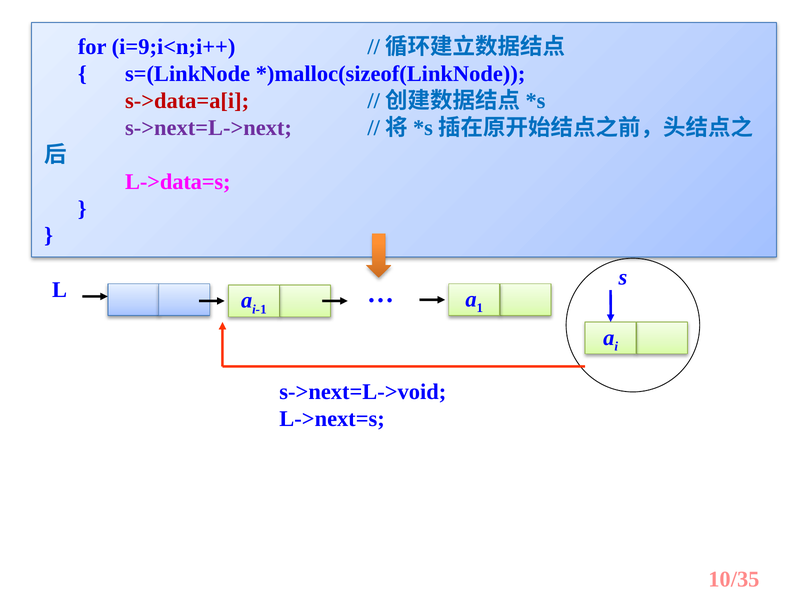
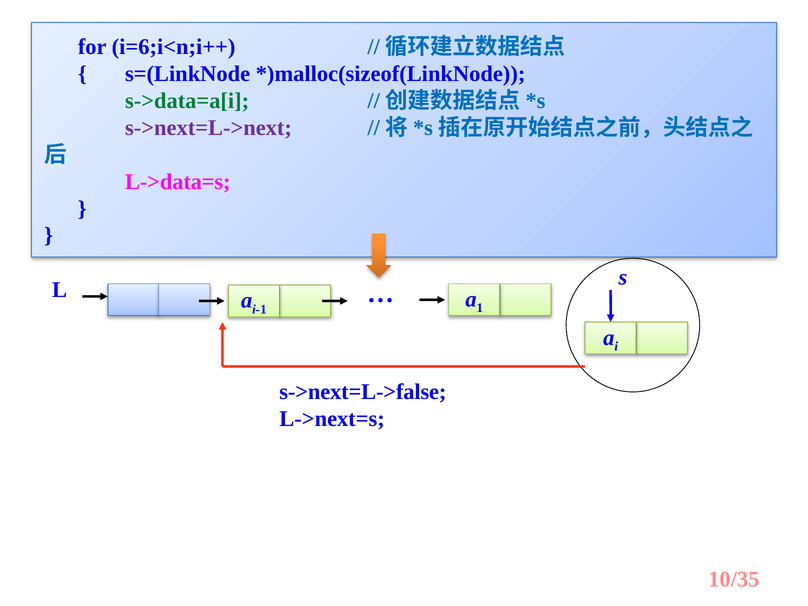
i=9;i<n;i++: i=9;i<n;i++ -> i=6;i<n;i++
s->data=a[i colour: red -> green
s->next=L->void: s->next=L->void -> s->next=L->false
